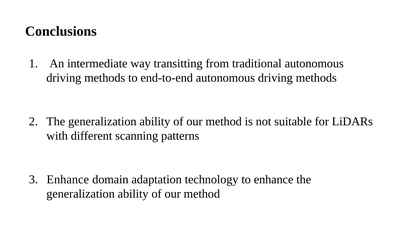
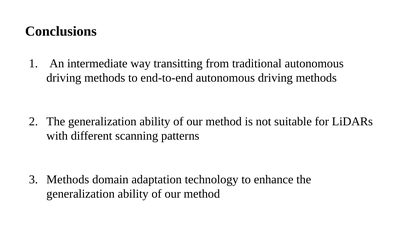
Enhance at (68, 180): Enhance -> Methods
